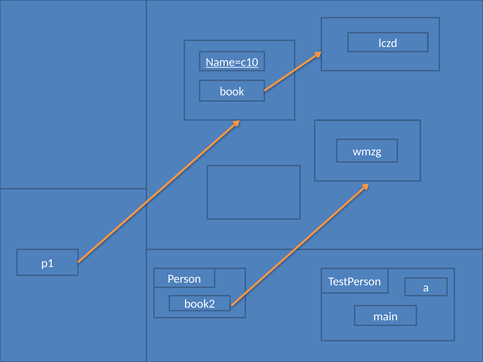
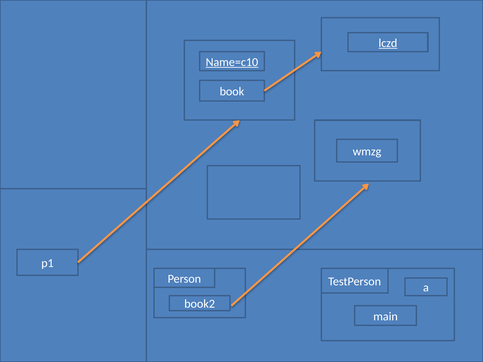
lczd underline: none -> present
